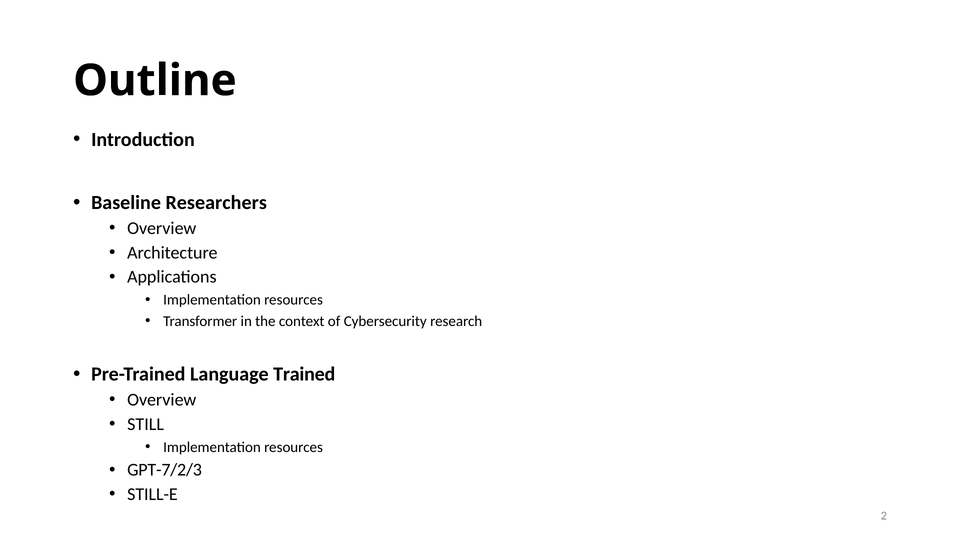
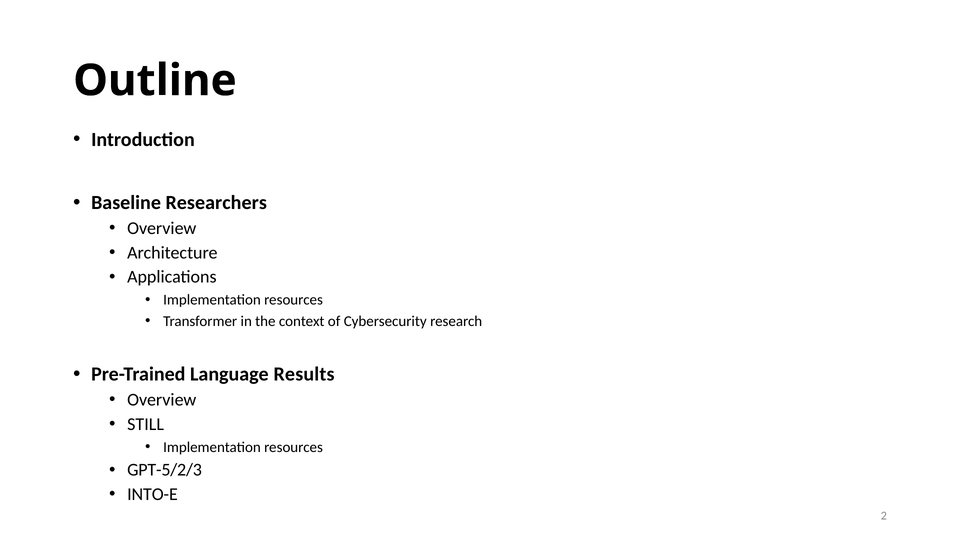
Trained: Trained -> Results
GPT-7/2/3: GPT-7/2/3 -> GPT-5/2/3
STILL-E: STILL-E -> INTO-E
